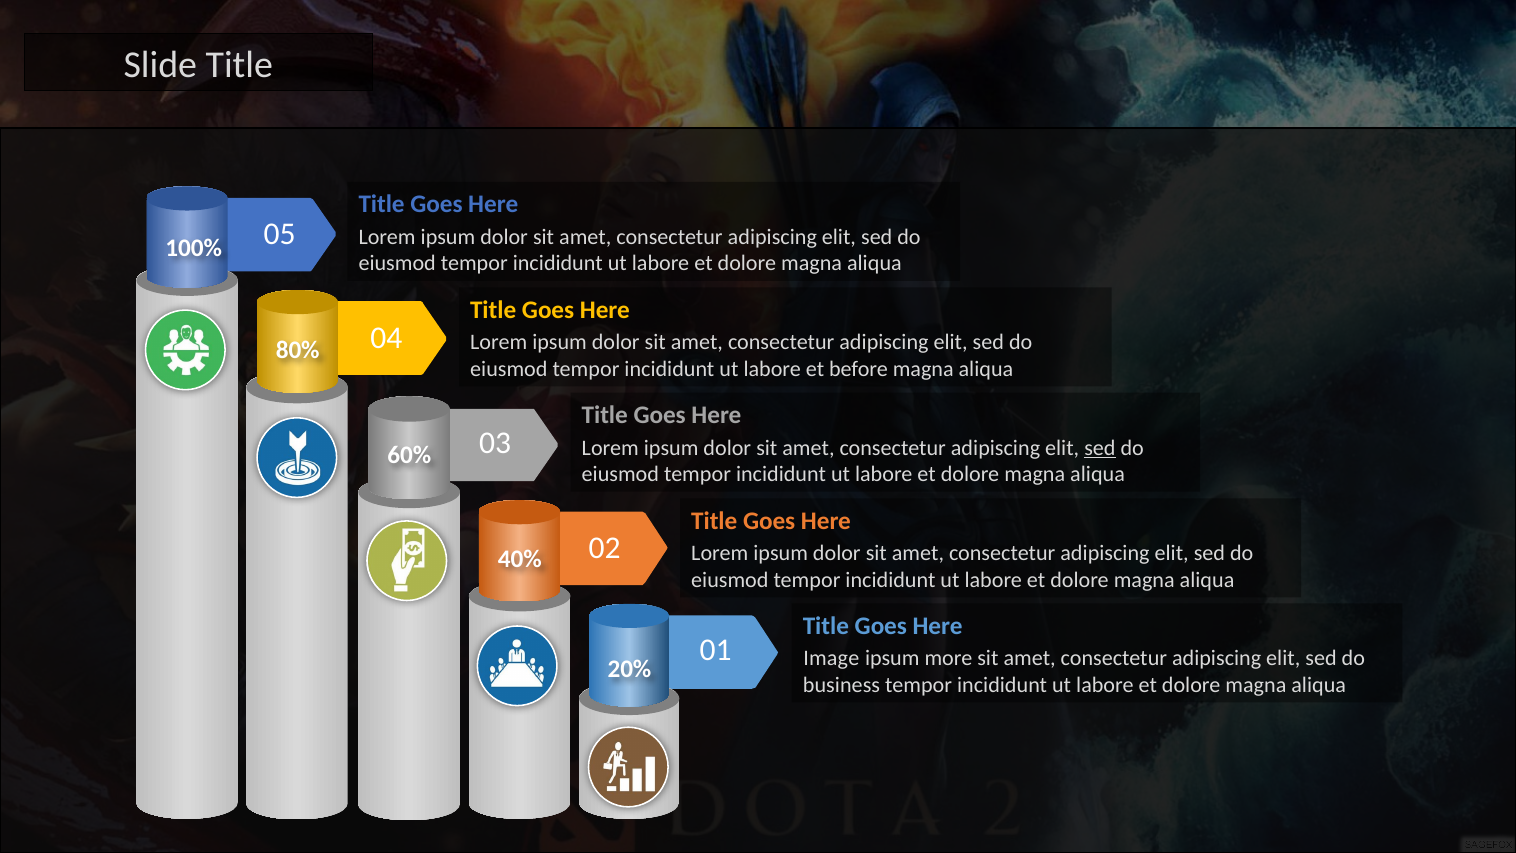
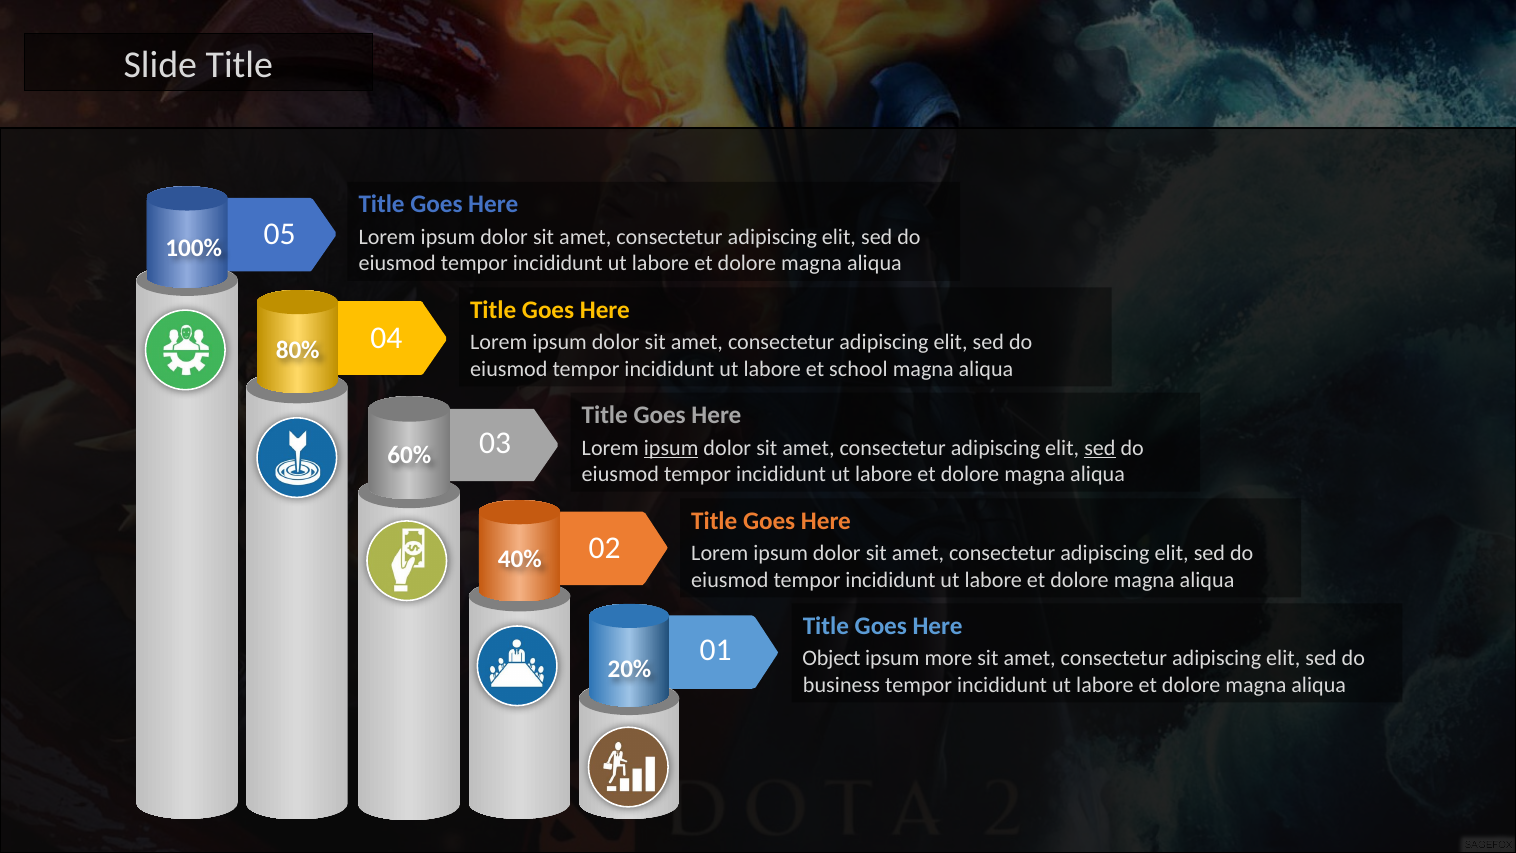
before: before -> school
ipsum at (671, 448) underline: none -> present
Image: Image -> Object
